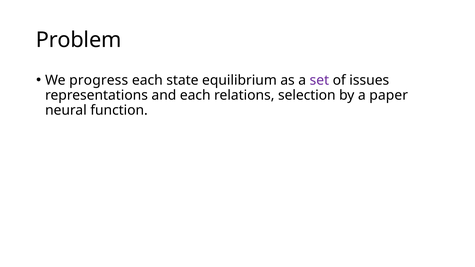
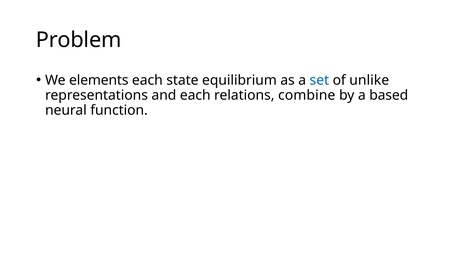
progress: progress -> elements
set colour: purple -> blue
issues: issues -> unlike
selection: selection -> combine
paper: paper -> based
